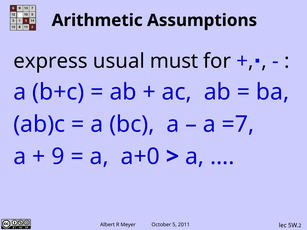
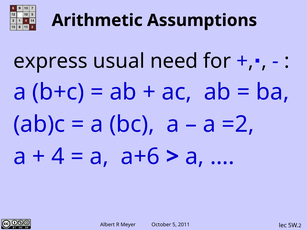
must: must -> need
=7: =7 -> =2
9: 9 -> 4
a+0: a+0 -> a+6
